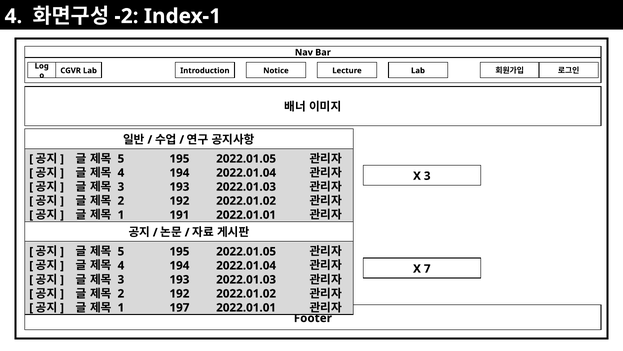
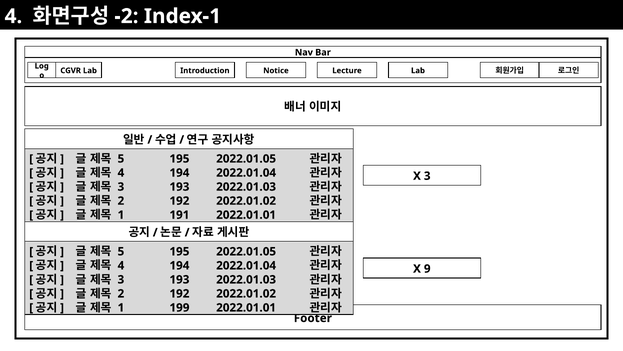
7: 7 -> 9
197: 197 -> 199
